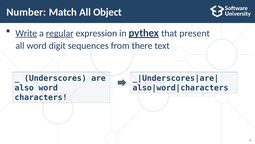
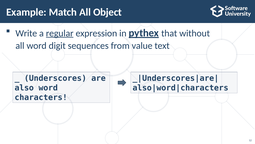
Number: Number -> Example
Write underline: present -> none
present: present -> without
there: there -> value
